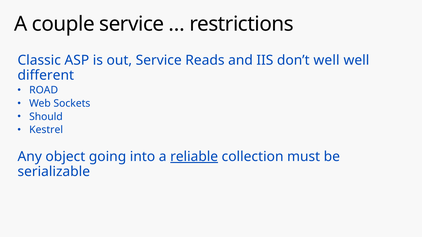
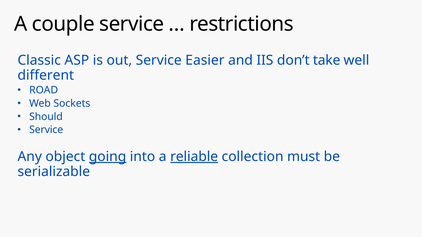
Reads: Reads -> Easier
don’t well: well -> take
Kestrel at (46, 130): Kestrel -> Service
going underline: none -> present
